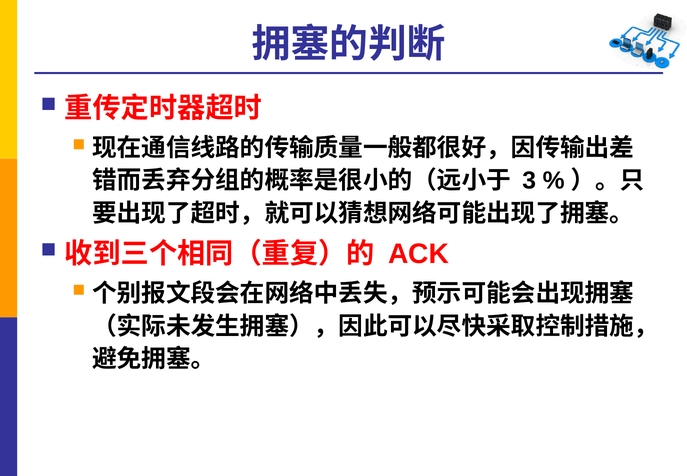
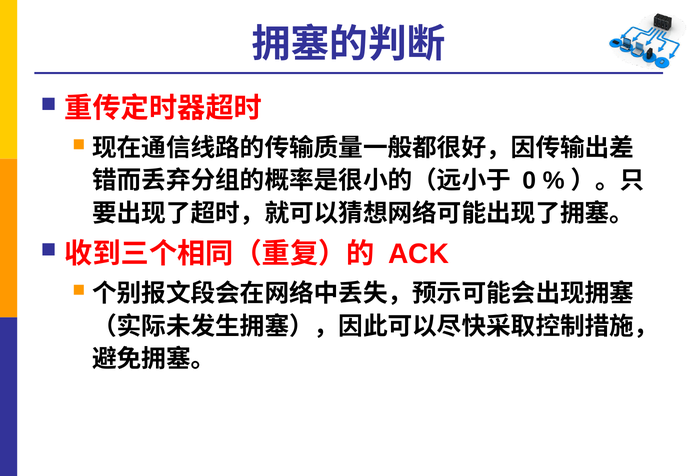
3: 3 -> 0
